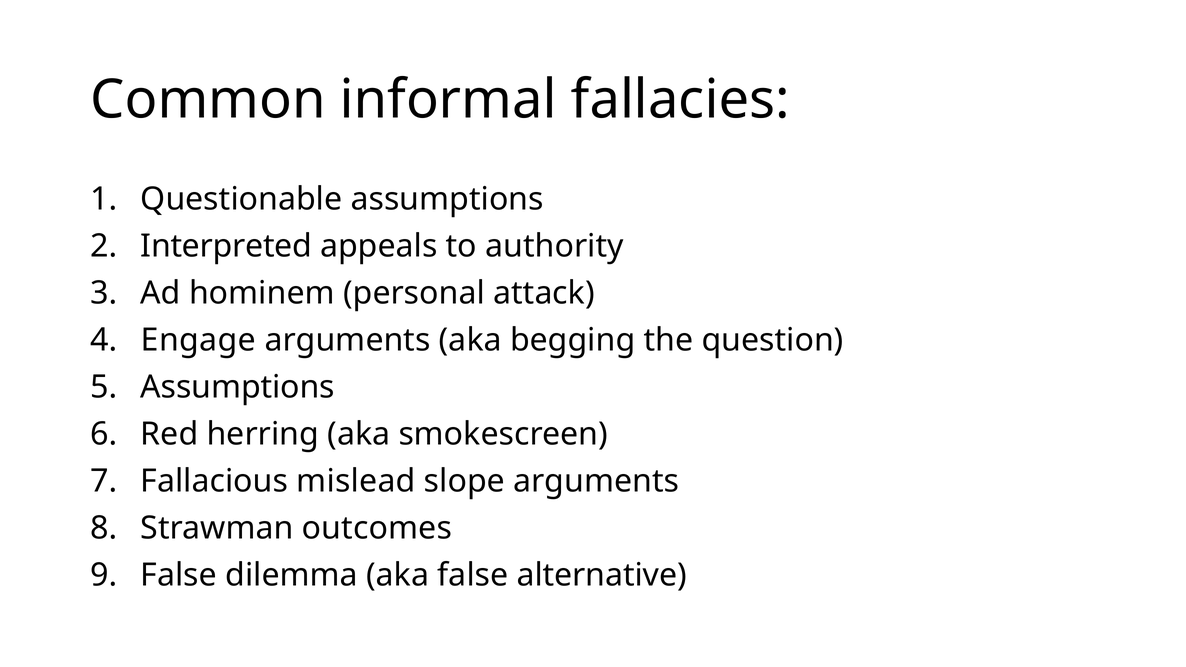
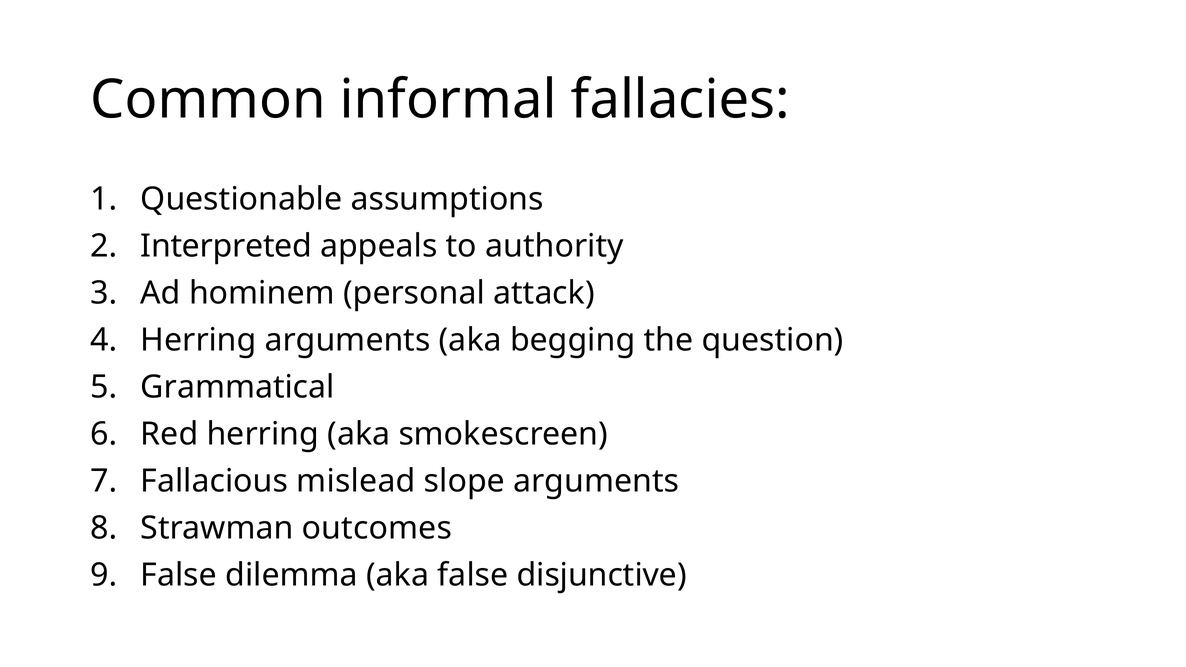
Engage at (198, 340): Engage -> Herring
Assumptions at (238, 387): Assumptions -> Grammatical
alternative: alternative -> disjunctive
